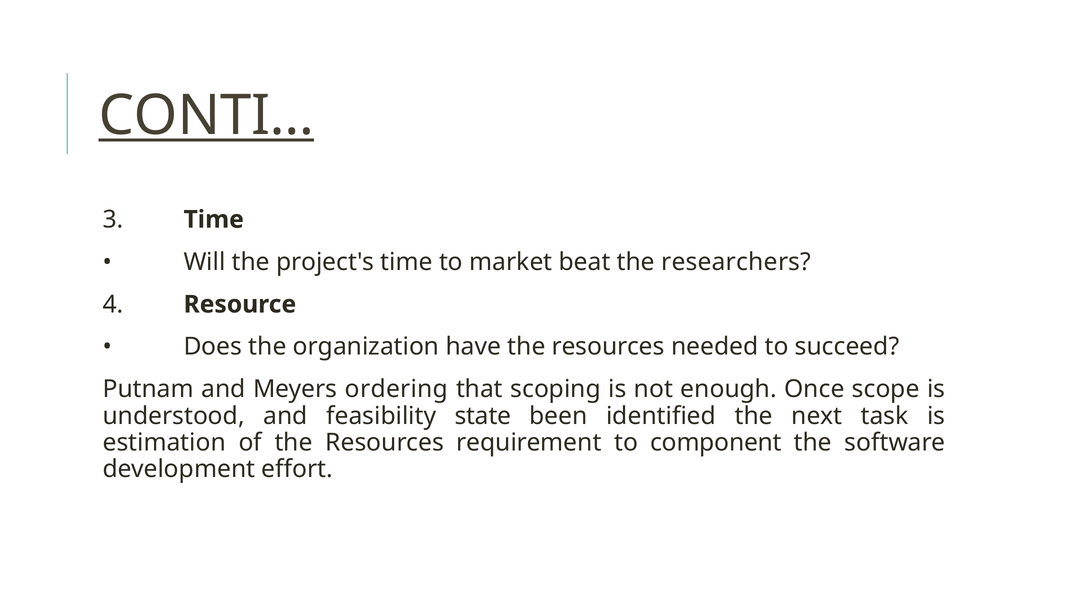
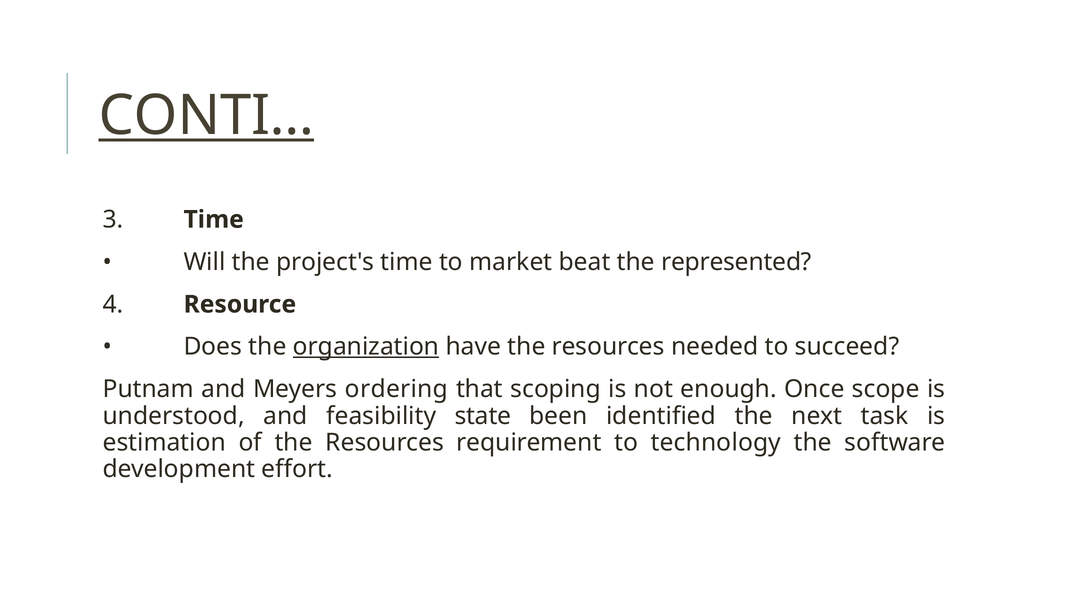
researchers: researchers -> represented
organization underline: none -> present
component: component -> technology
